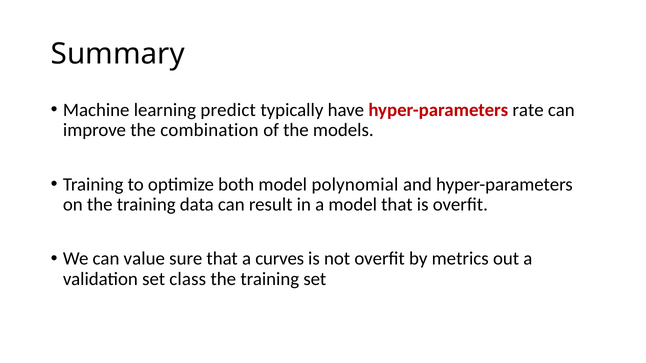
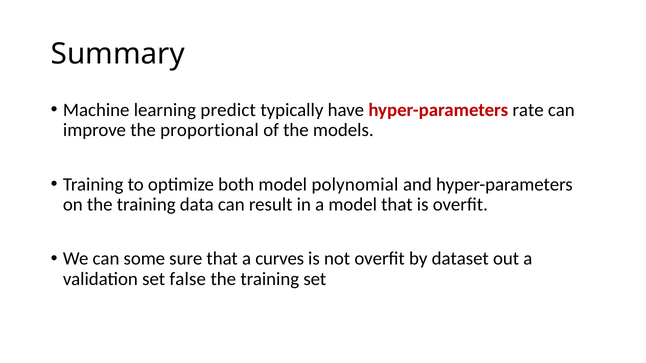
combination: combination -> proportional
value: value -> some
metrics: metrics -> dataset
class: class -> false
